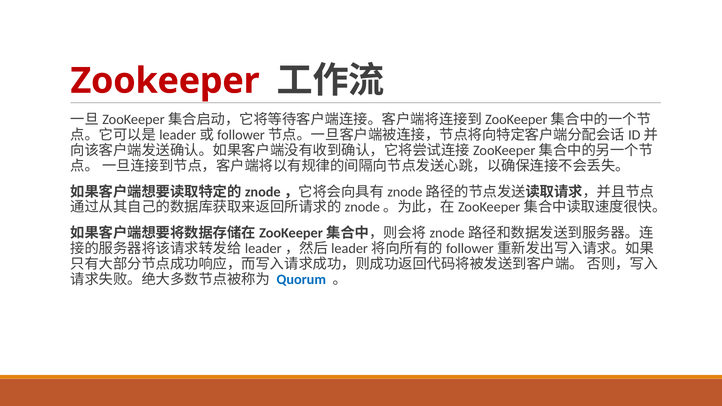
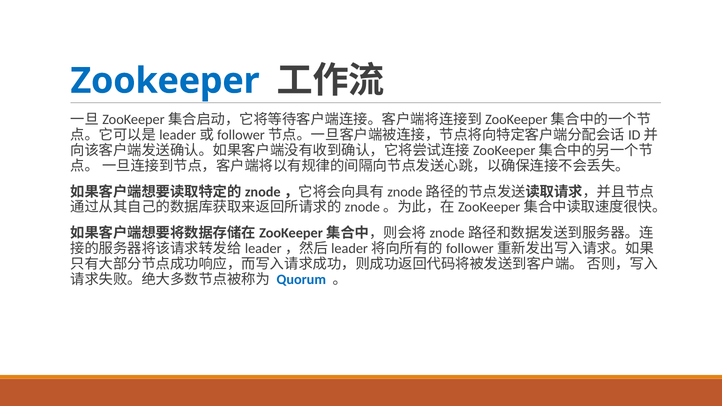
Zookeeper colour: red -> blue
